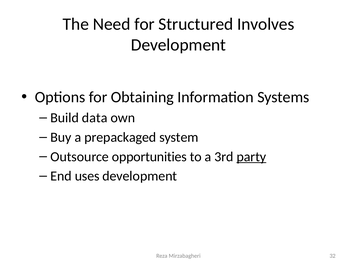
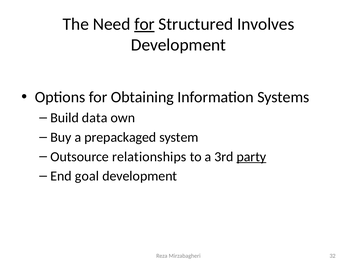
for at (145, 24) underline: none -> present
opportunities: opportunities -> relationships
uses: uses -> goal
